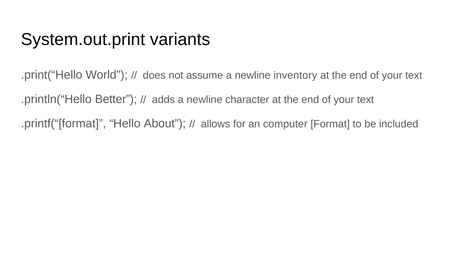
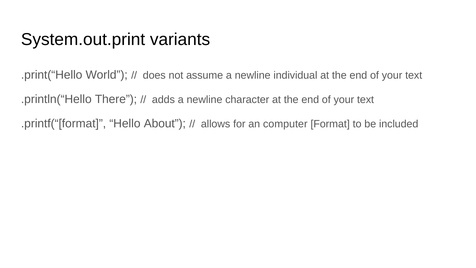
inventory: inventory -> individual
Better: Better -> There
